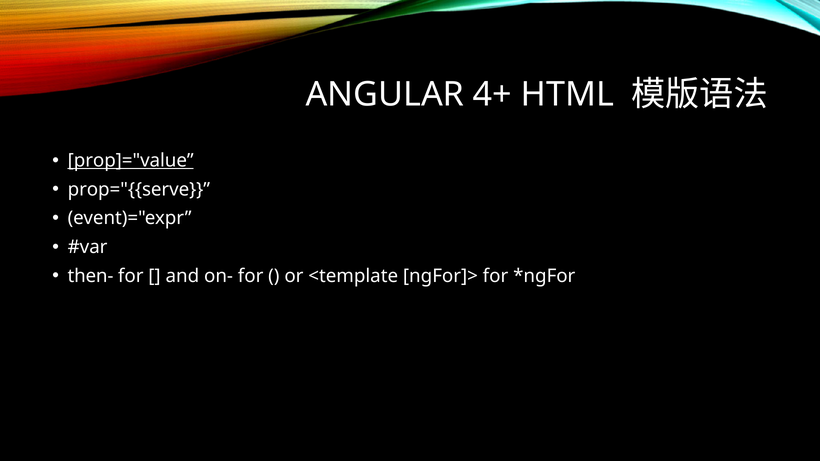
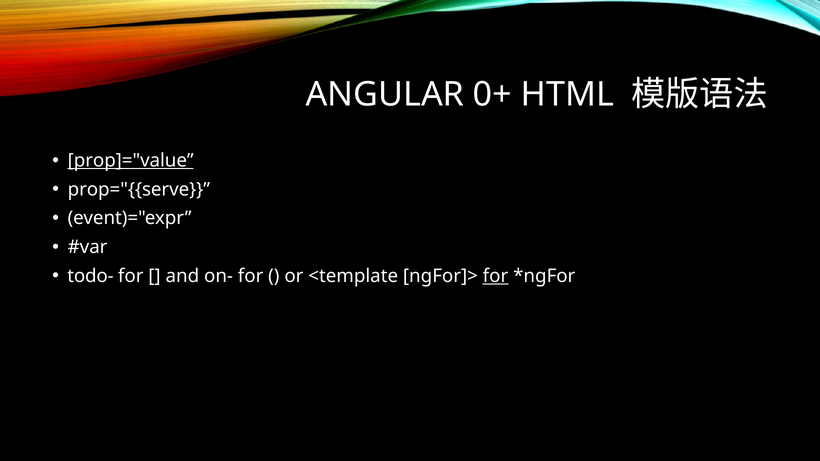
4+: 4+ -> 0+
then-: then- -> todo-
for at (496, 276) underline: none -> present
